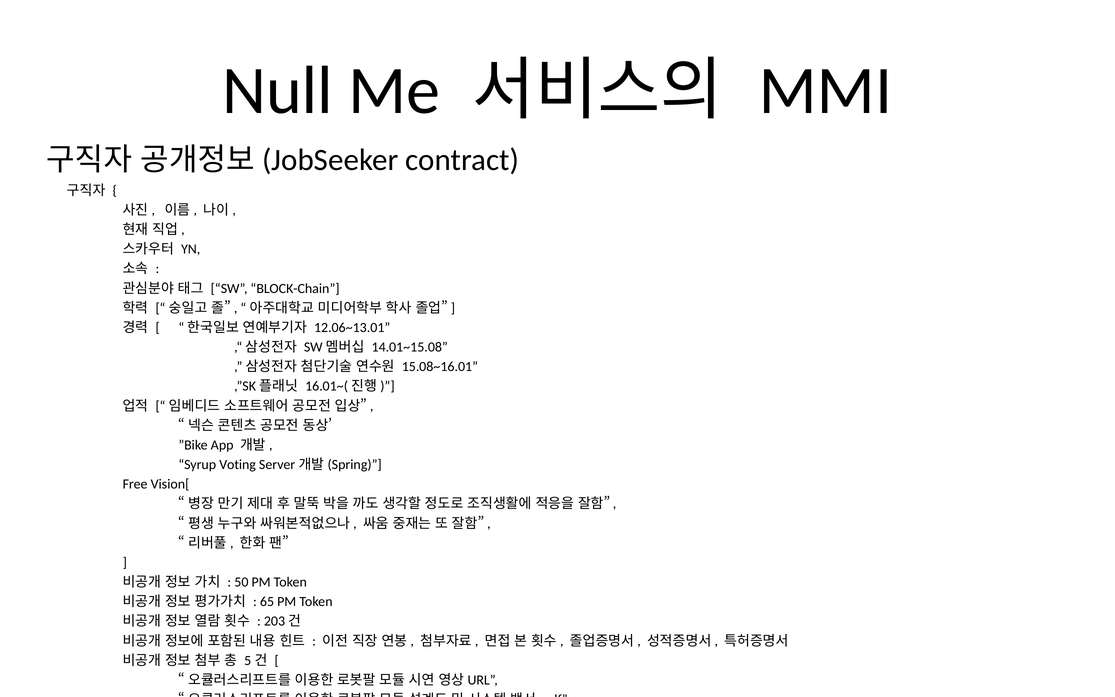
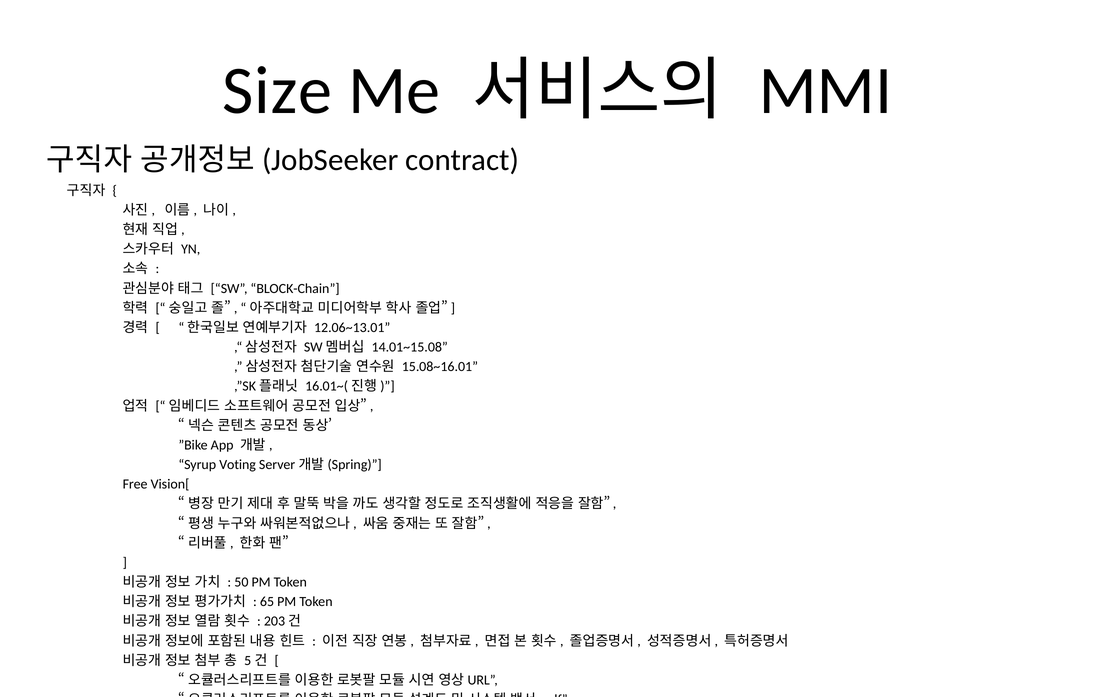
Null: Null -> Size
